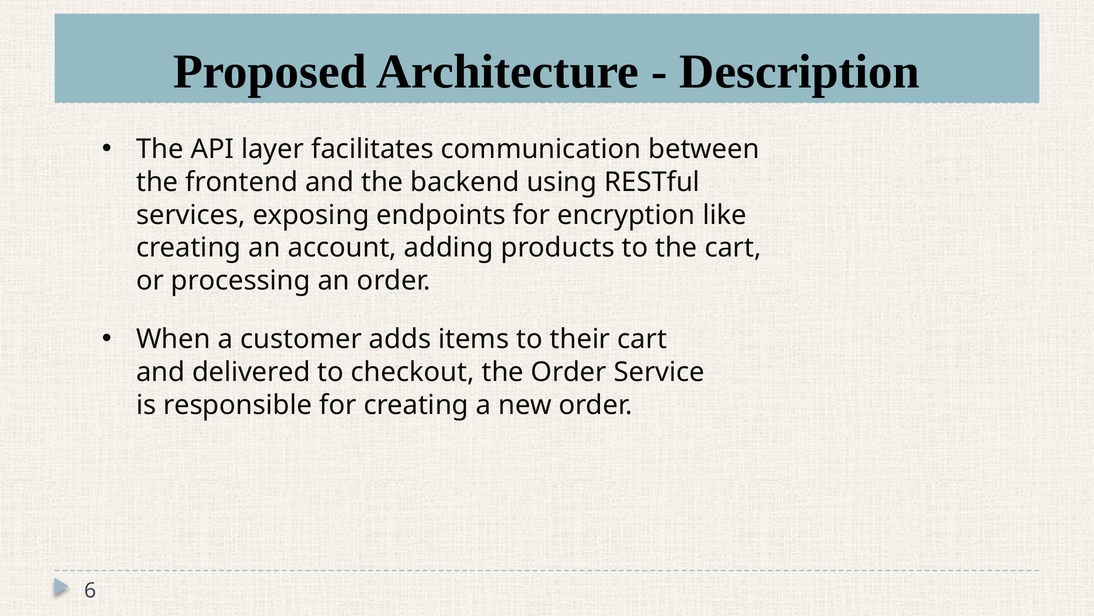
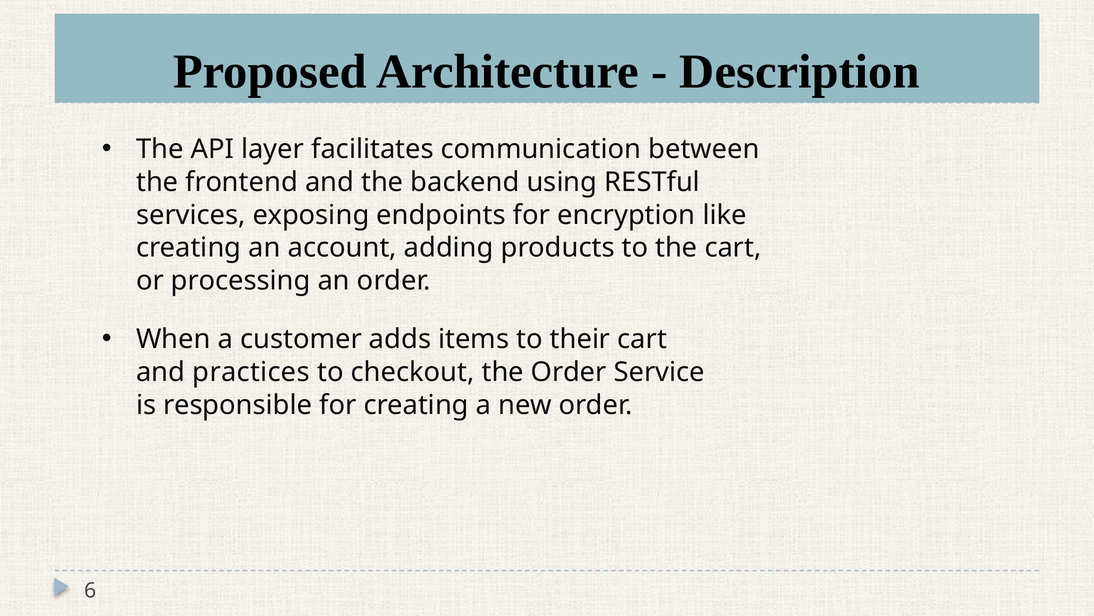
delivered: delivered -> practices
